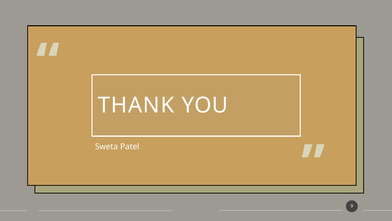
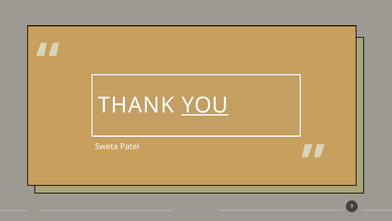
YOU underline: none -> present
